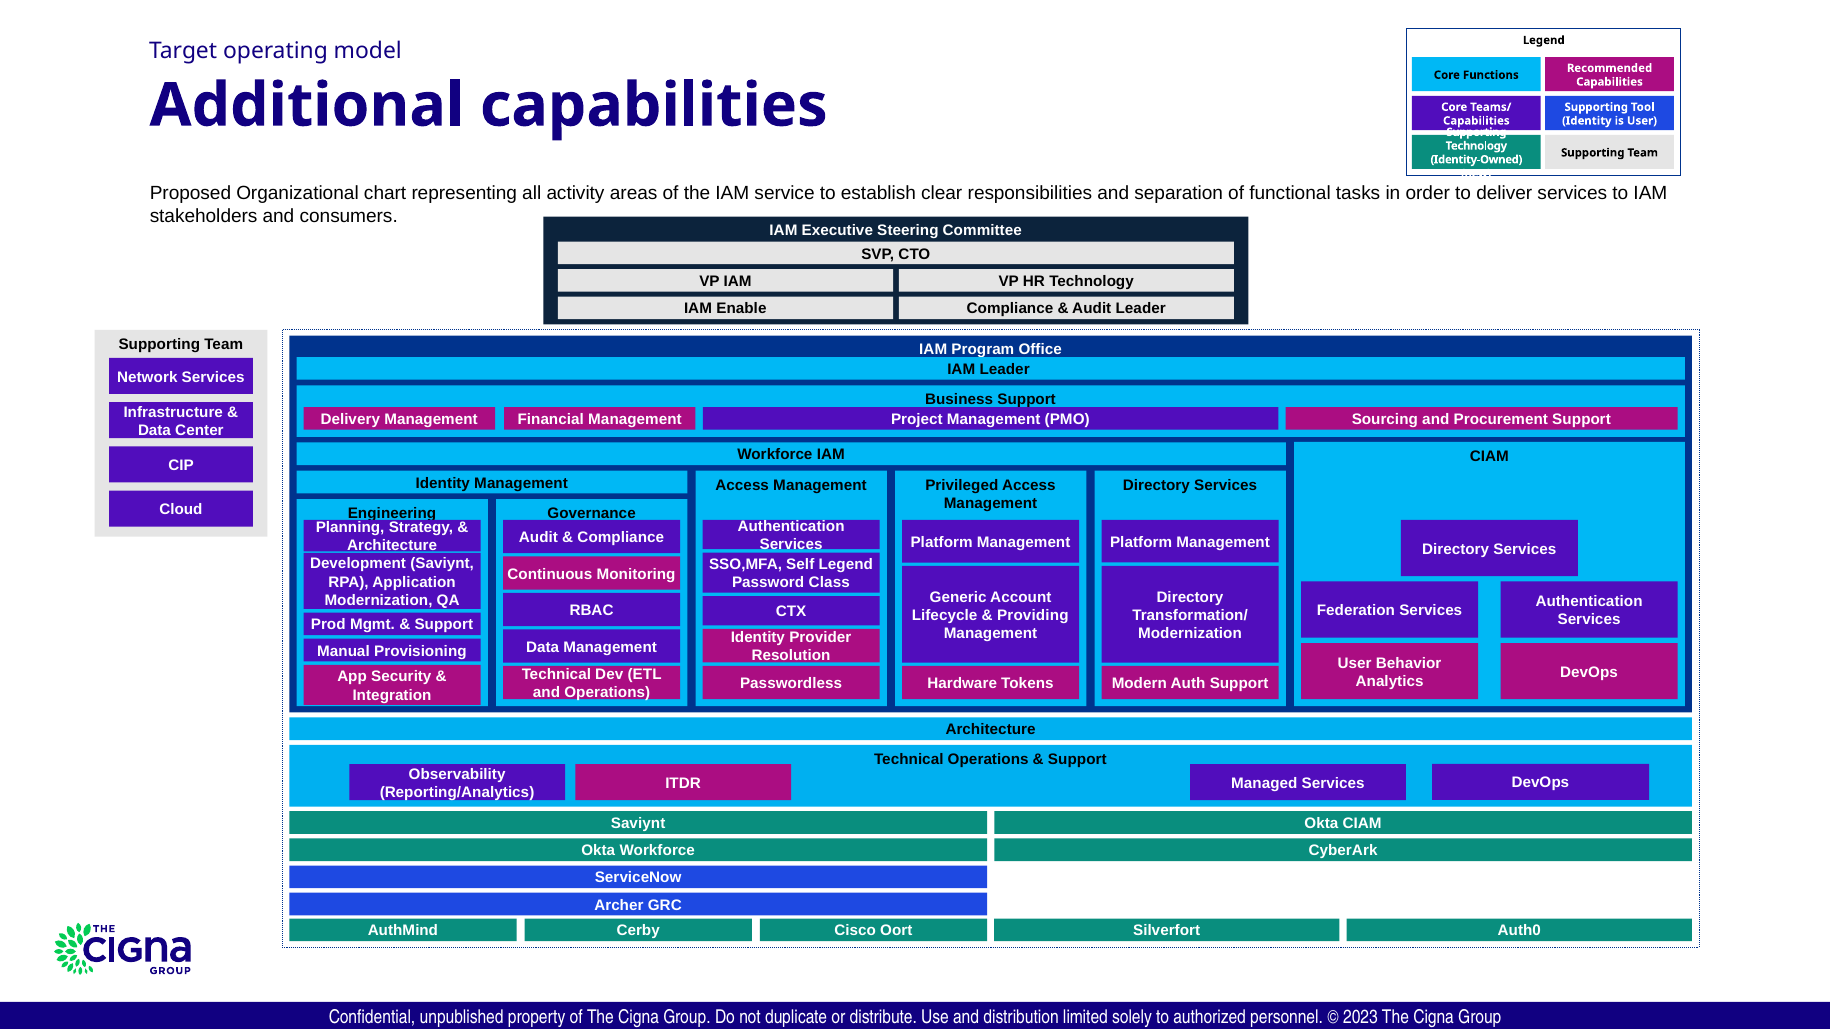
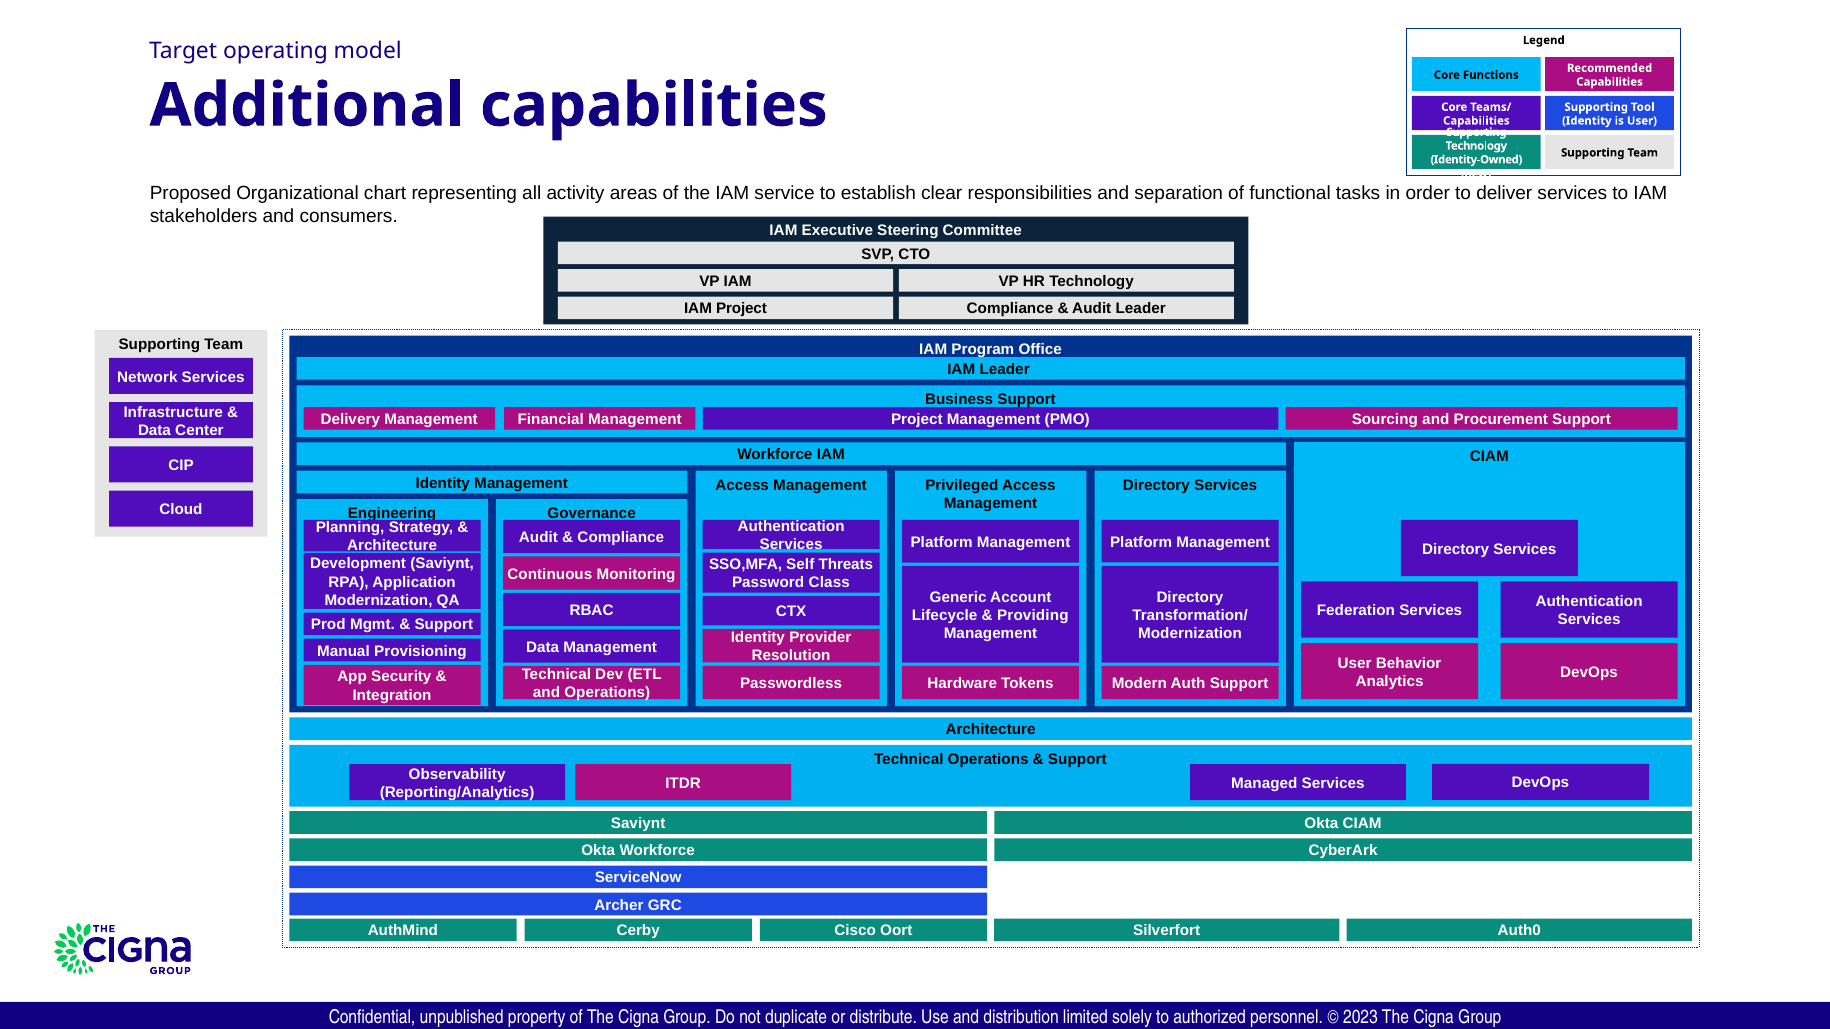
IAM Enable: Enable -> Project
Self Legend: Legend -> Threats
